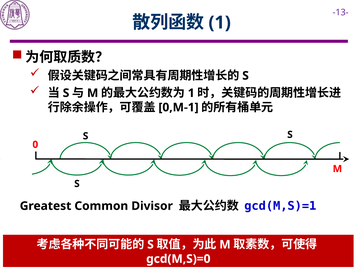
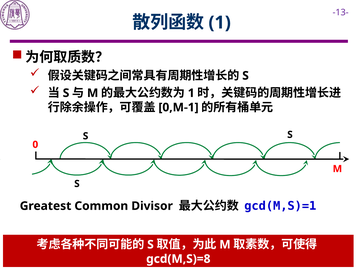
gcd(M,S)=0: gcd(M,S)=0 -> gcd(M,S)=8
